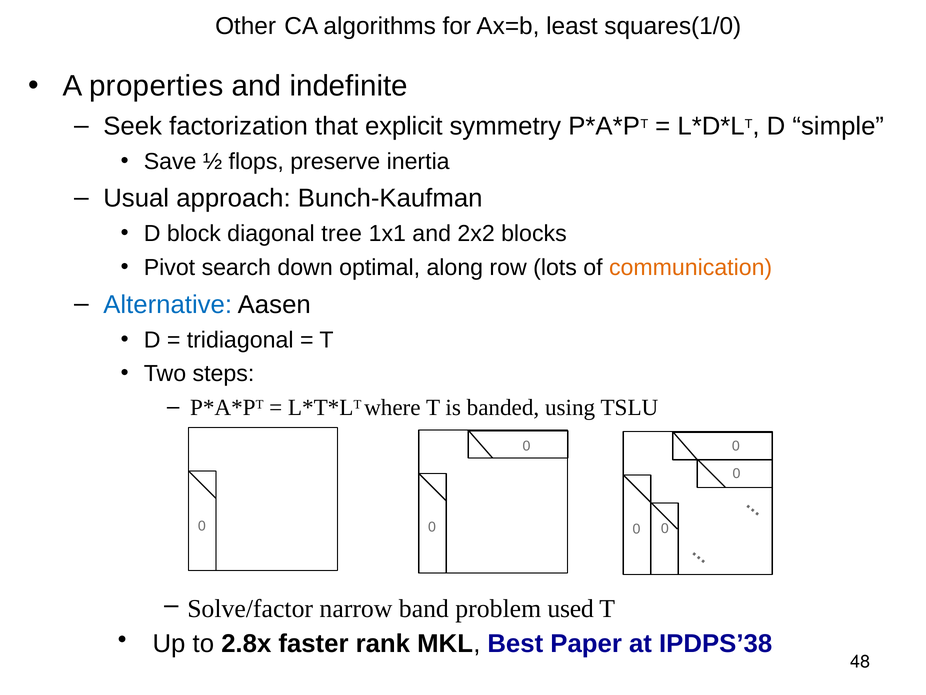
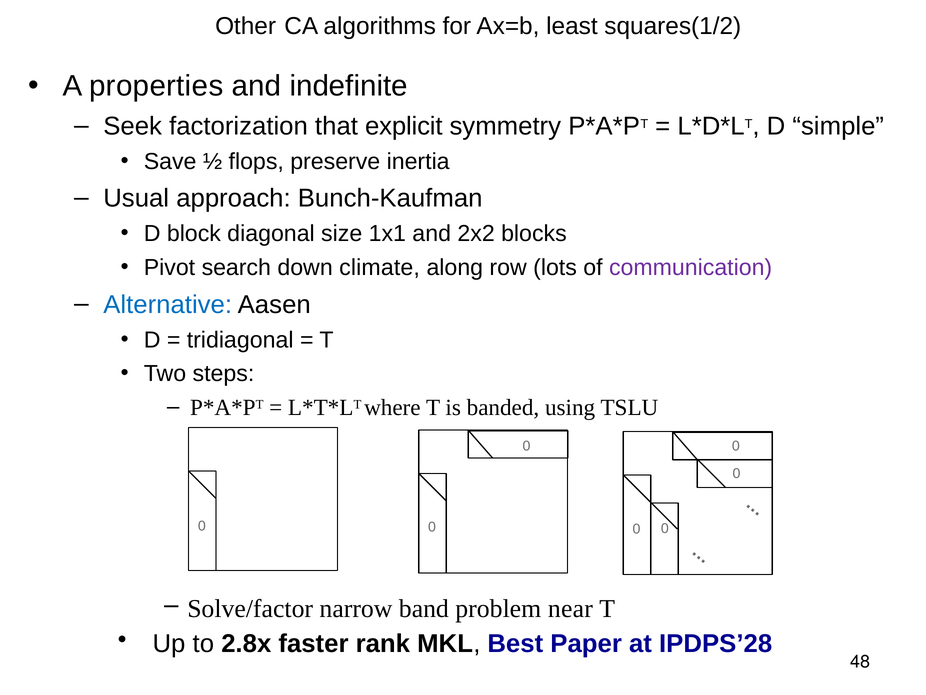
squares(1/0: squares(1/0 -> squares(1/2
tree: tree -> size
optimal: optimal -> climate
communication colour: orange -> purple
used: used -> near
IPDPS’38: IPDPS’38 -> IPDPS’28
